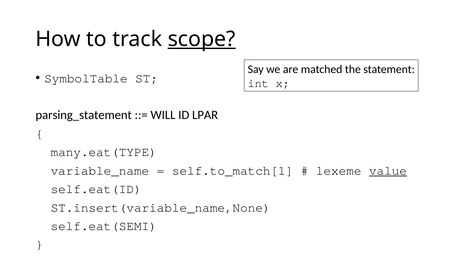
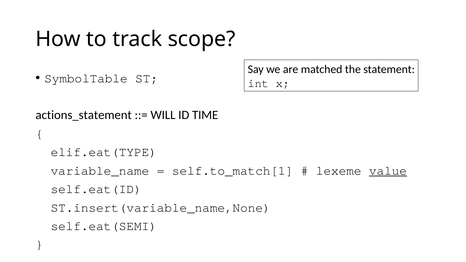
scope underline: present -> none
parsing_statement: parsing_statement -> actions_statement
LPAR: LPAR -> TIME
many.eat(TYPE: many.eat(TYPE -> elif.eat(TYPE
